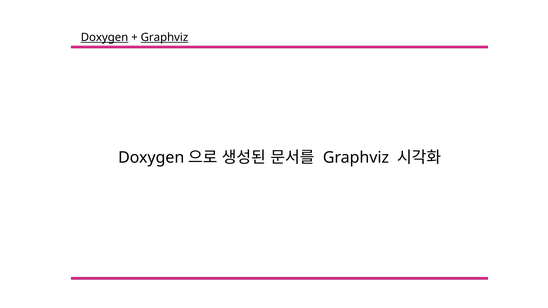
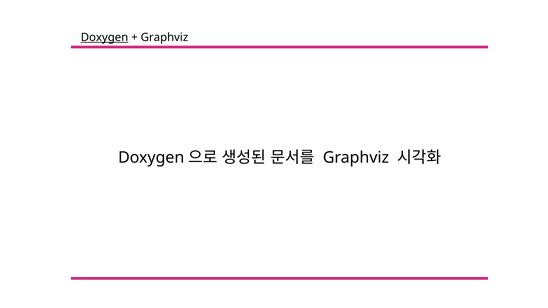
Graphviz at (164, 38) underline: present -> none
